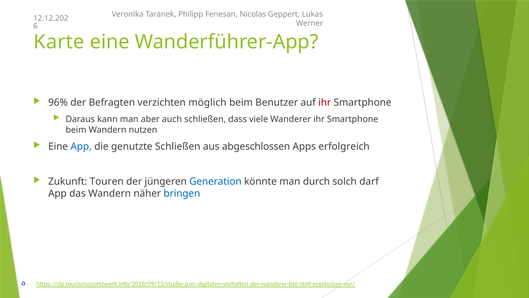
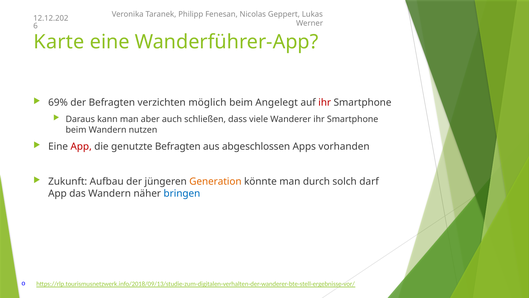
96%: 96% -> 69%
Benutzer: Benutzer -> Angelegt
App at (81, 146) colour: blue -> red
genutzte Schließen: Schließen -> Befragten
erfolgreich: erfolgreich -> vorhanden
Touren: Touren -> Aufbau
Generation colour: blue -> orange
